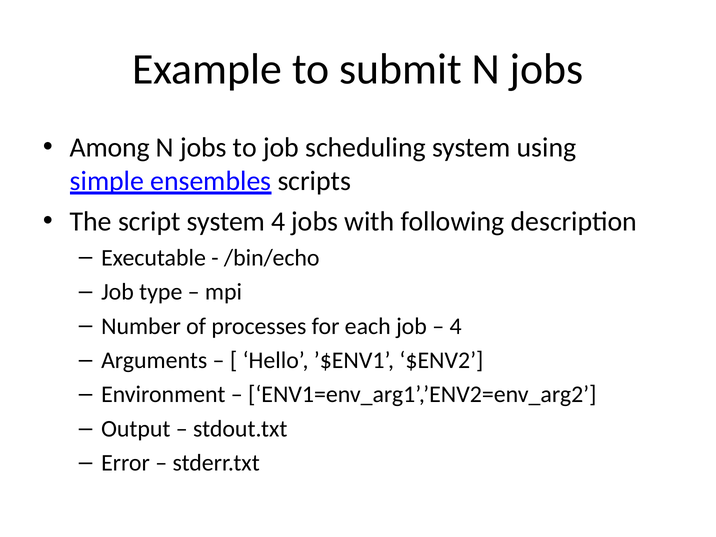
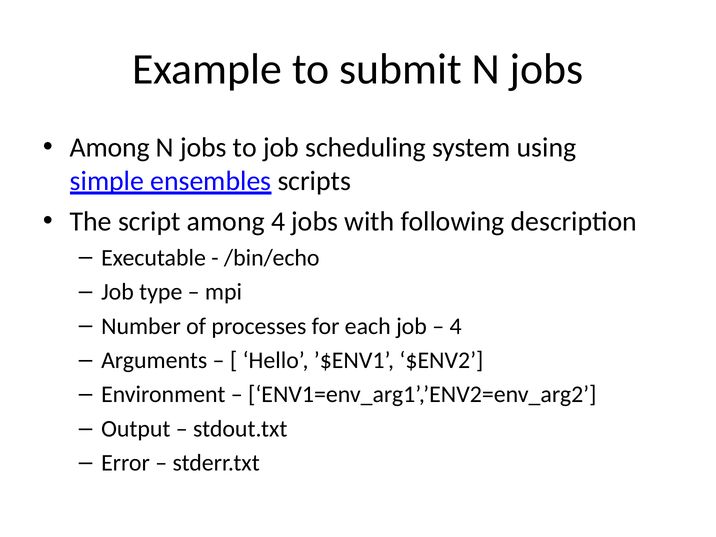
script system: system -> among
